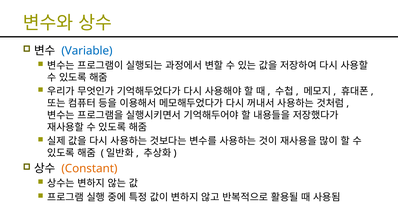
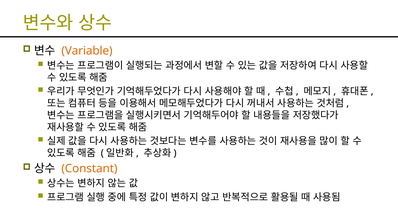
Variable colour: blue -> orange
